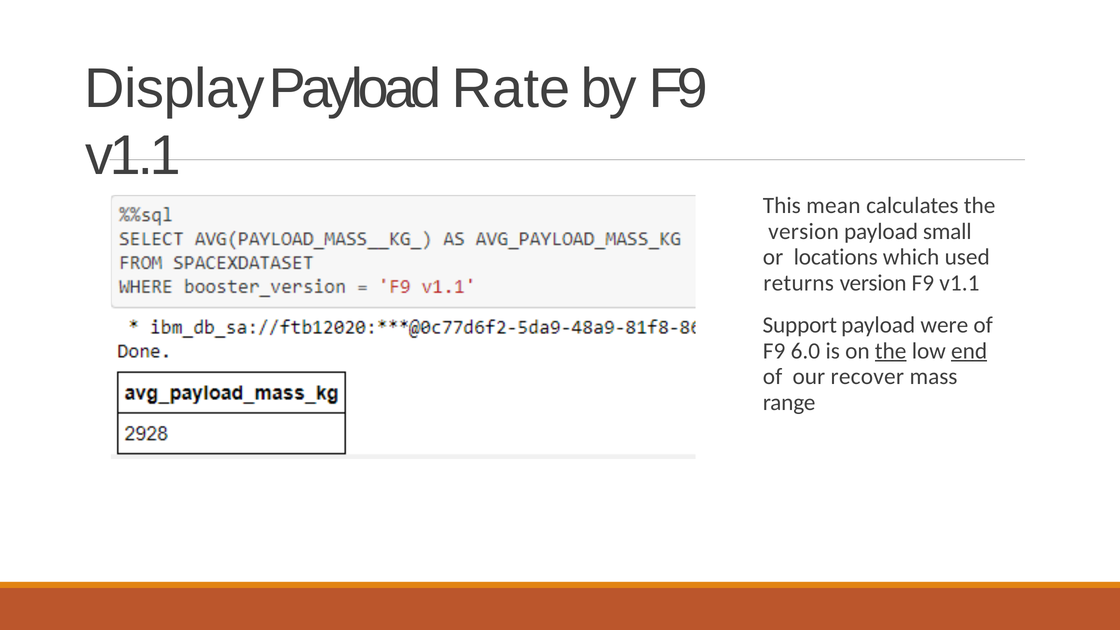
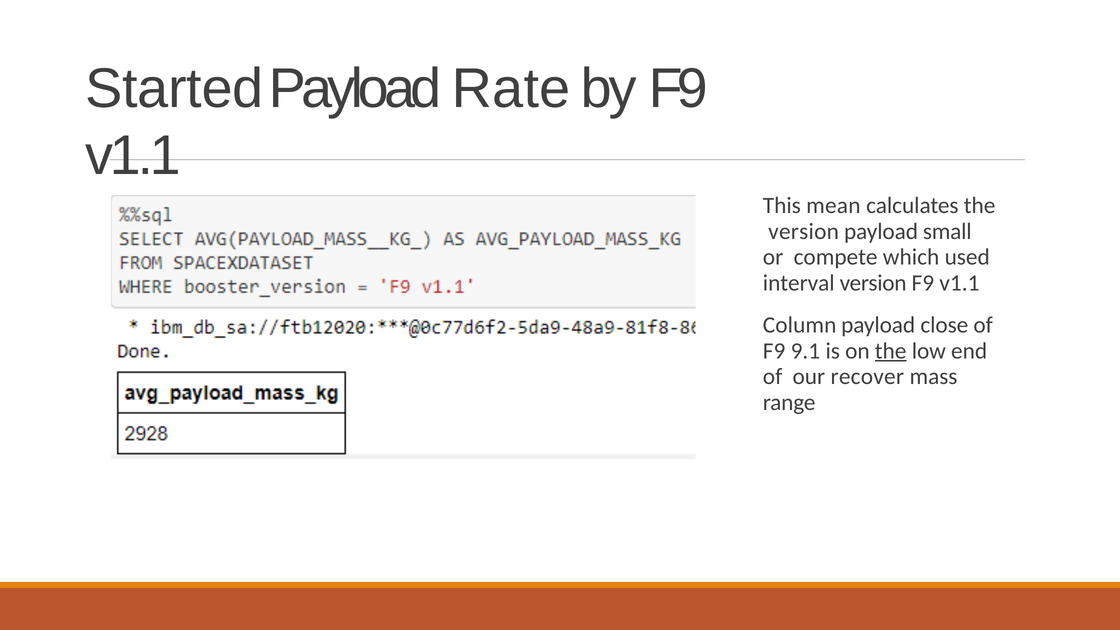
Display: Display -> Started
locations: locations -> compete
returns: returns -> interval
Support: Support -> Column
were: were -> close
6.0: 6.0 -> 9.1
end underline: present -> none
